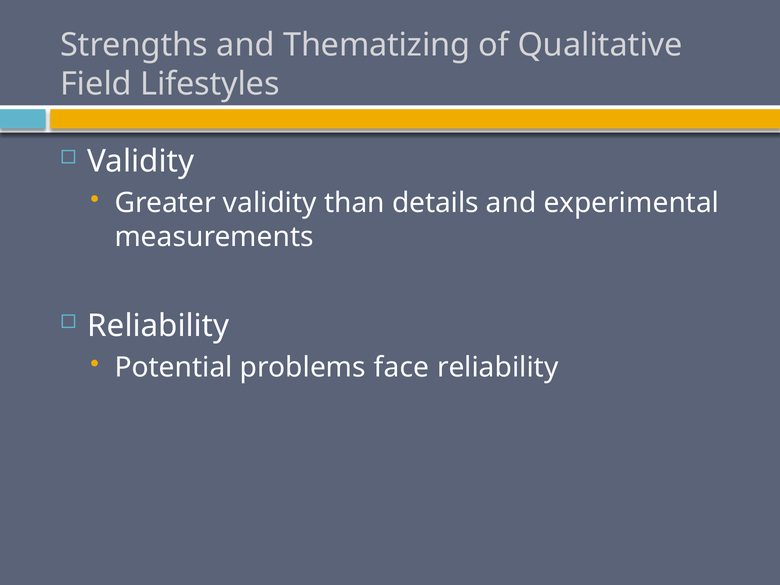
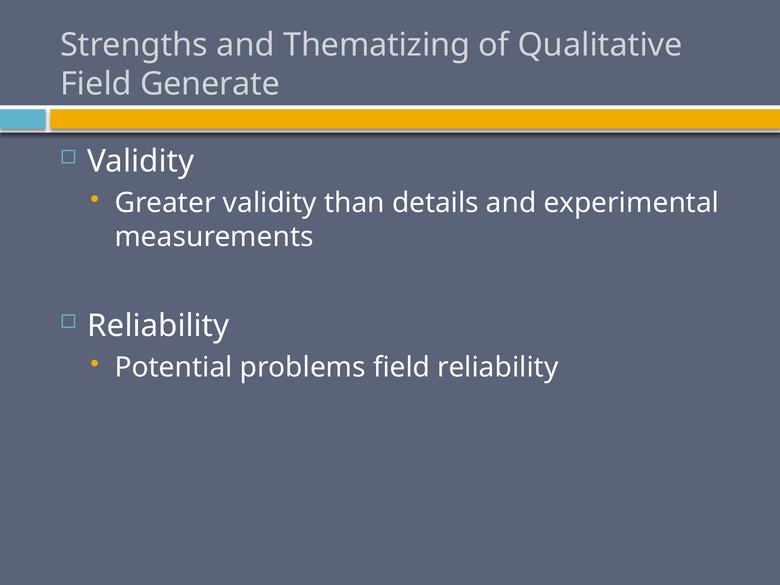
Lifestyles: Lifestyles -> Generate
problems face: face -> field
